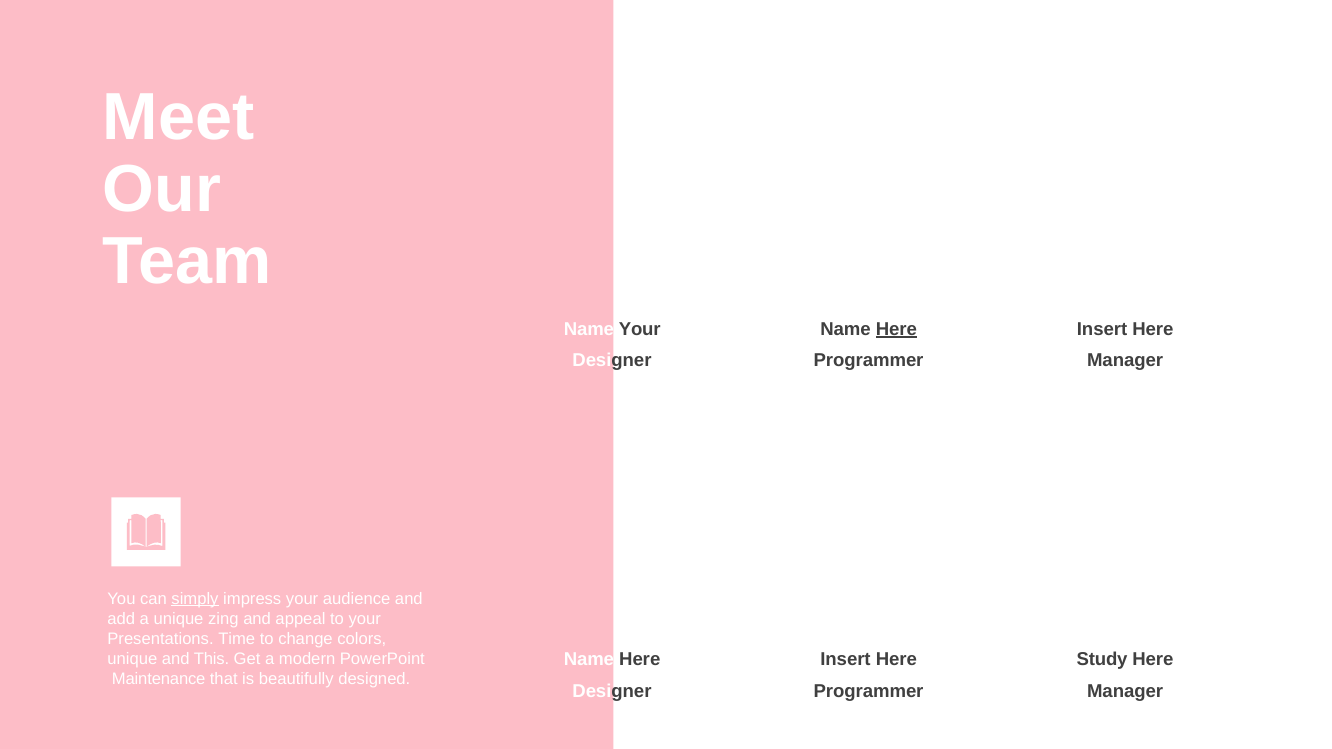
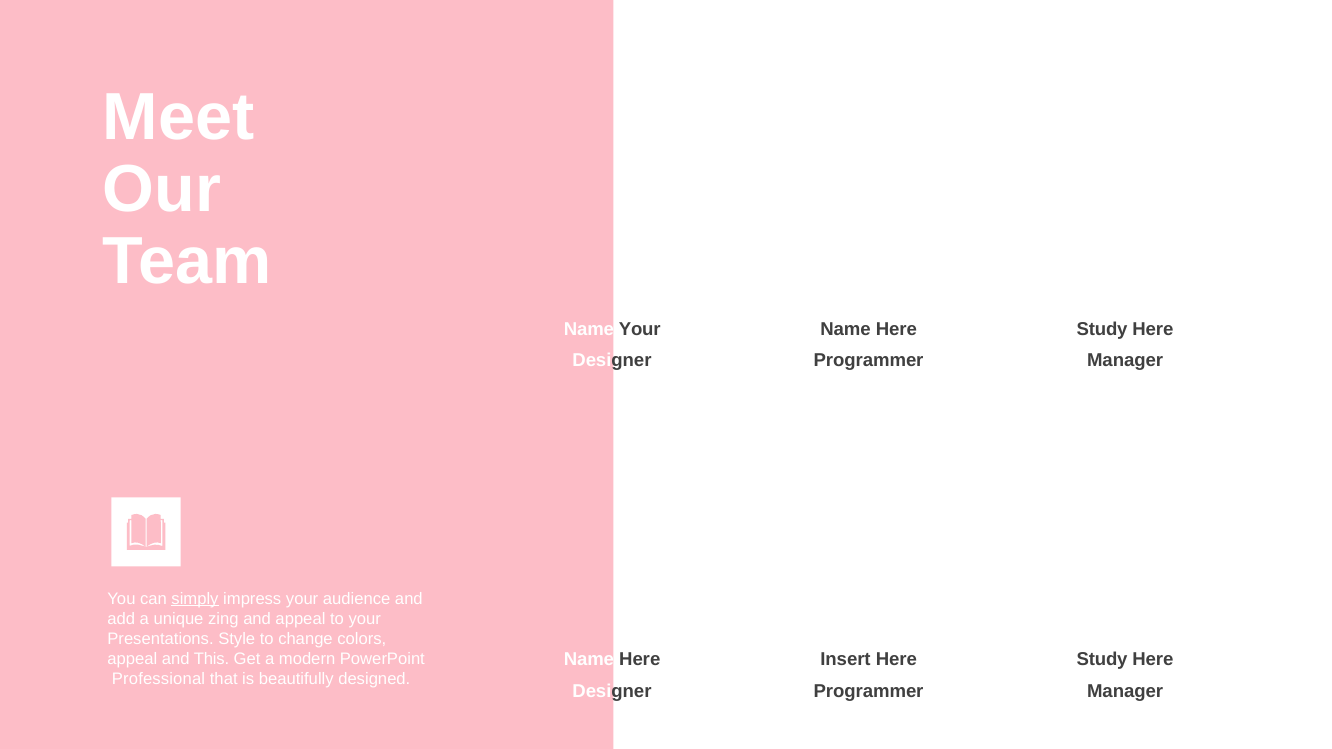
Here at (896, 329) underline: present -> none
Insert at (1102, 329): Insert -> Study
Time: Time -> Style
unique at (132, 659): unique -> appeal
Maintenance: Maintenance -> Professional
